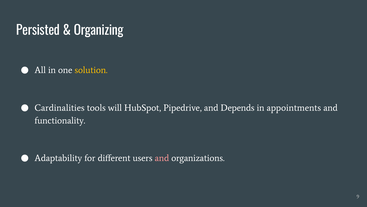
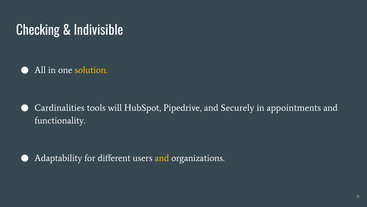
Persisted: Persisted -> Checking
Organizing: Organizing -> Indivisible
Depends: Depends -> Securely
and at (162, 158) colour: pink -> yellow
